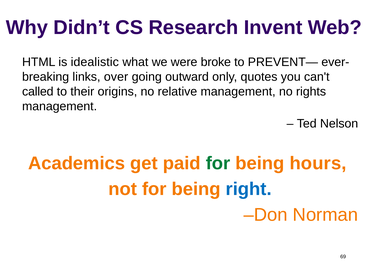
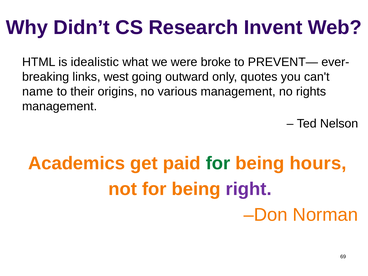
over: over -> west
called: called -> name
relative: relative -> various
right colour: blue -> purple
